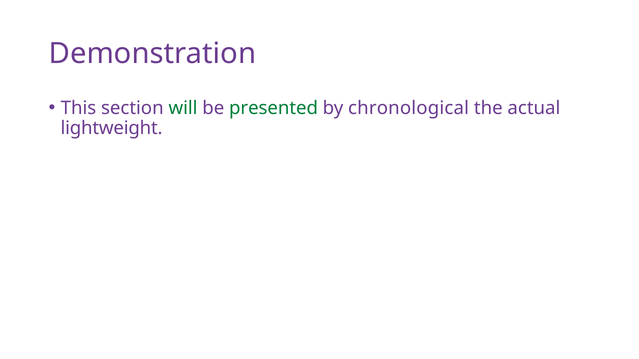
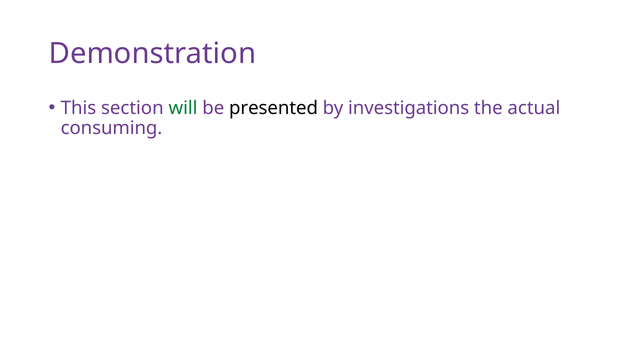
presented colour: green -> black
chronological: chronological -> investigations
lightweight: lightweight -> consuming
